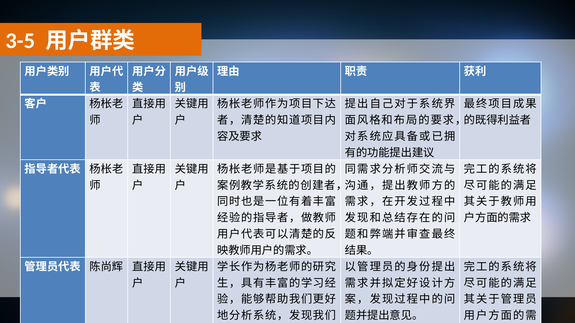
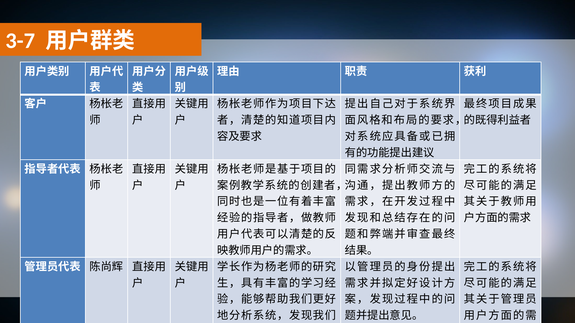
3-5: 3-5 -> 3-7
